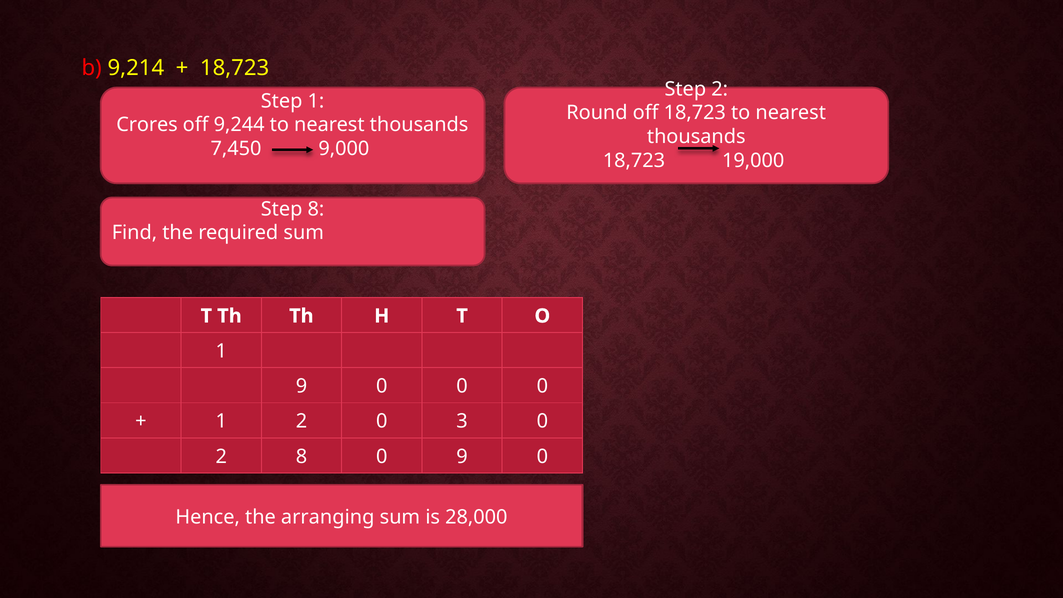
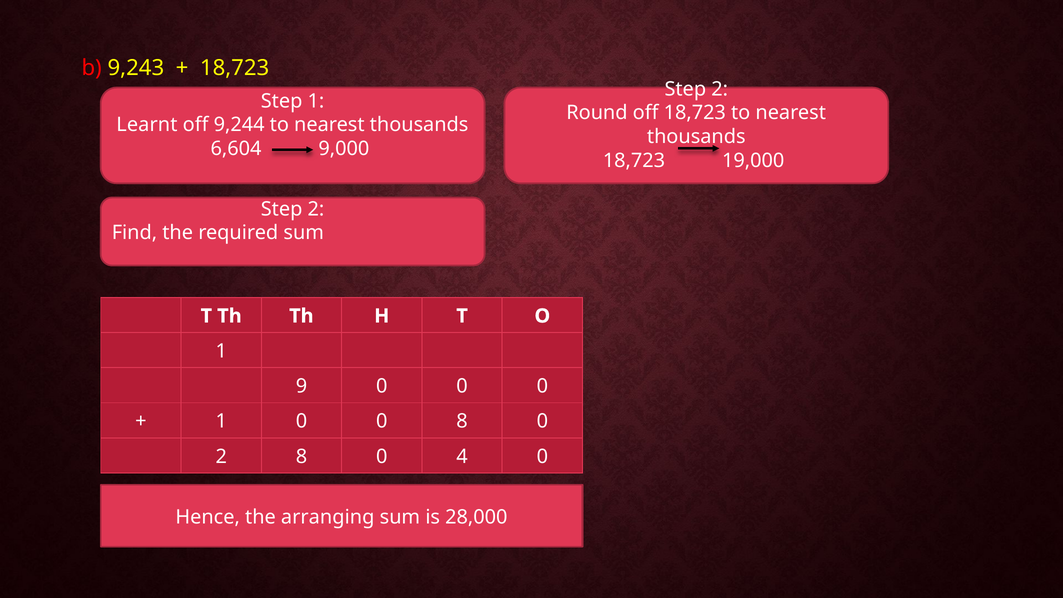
9,214: 9,214 -> 9,243
Crores: Crores -> Learnt
7,450: 7,450 -> 6,604
8 at (316, 209): 8 -> 2
1 2: 2 -> 0
0 3: 3 -> 8
0 9: 9 -> 4
